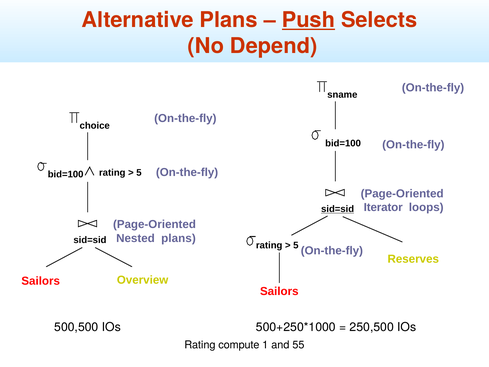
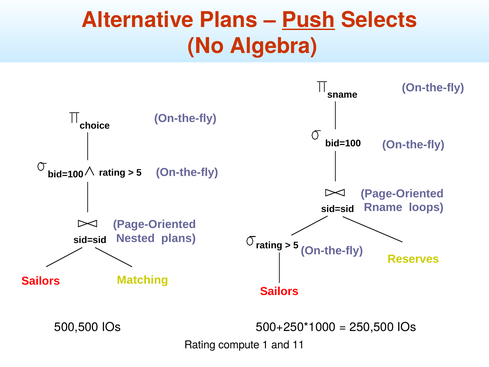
Depend: Depend -> Algebra
Iterator: Iterator -> Rname
sid=sid at (338, 209) underline: present -> none
Overview: Overview -> Matching
55: 55 -> 11
